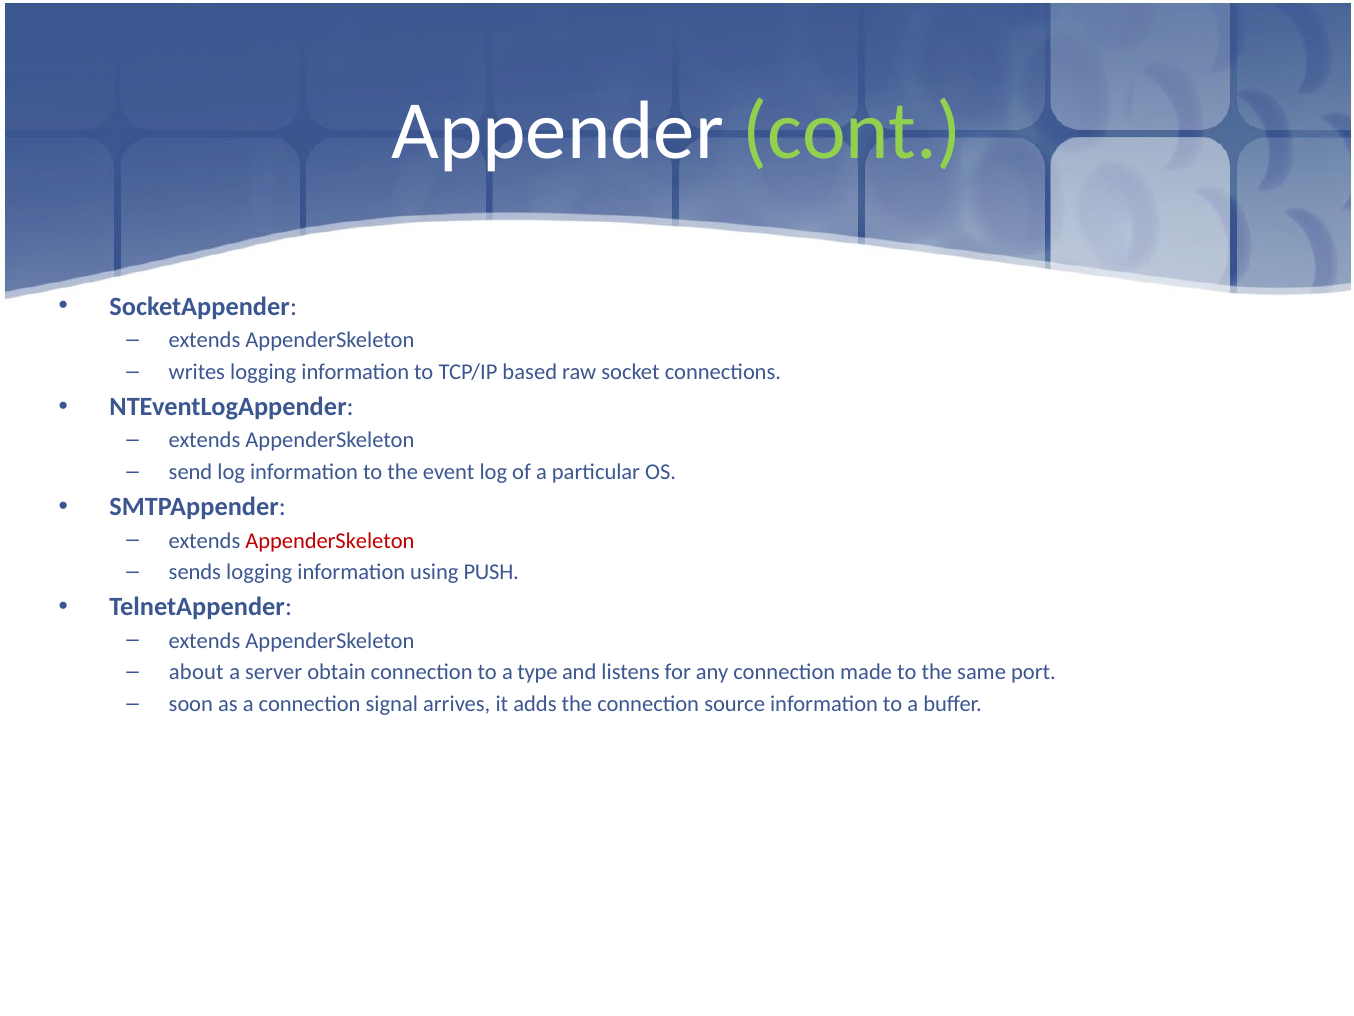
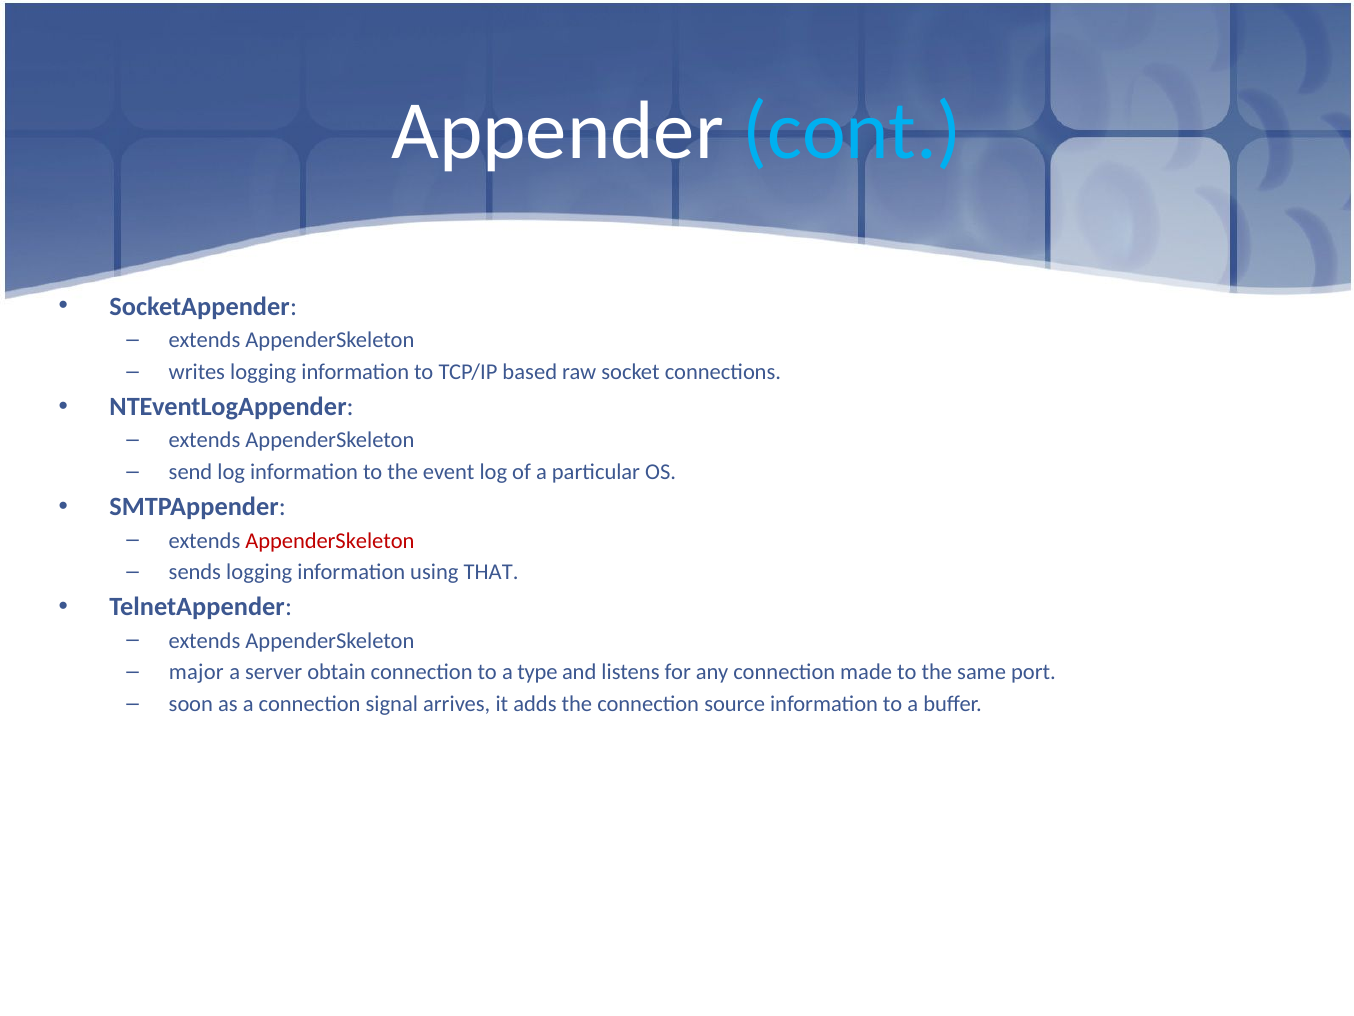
cont colour: light green -> light blue
PUSH: PUSH -> THAT
about: about -> major
